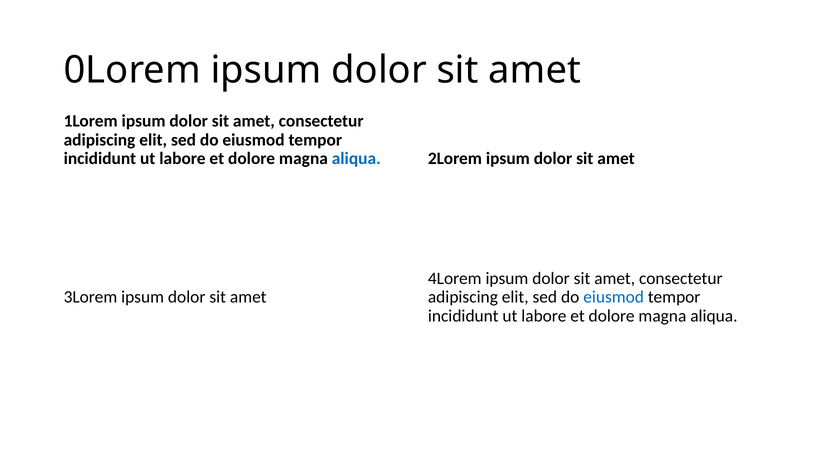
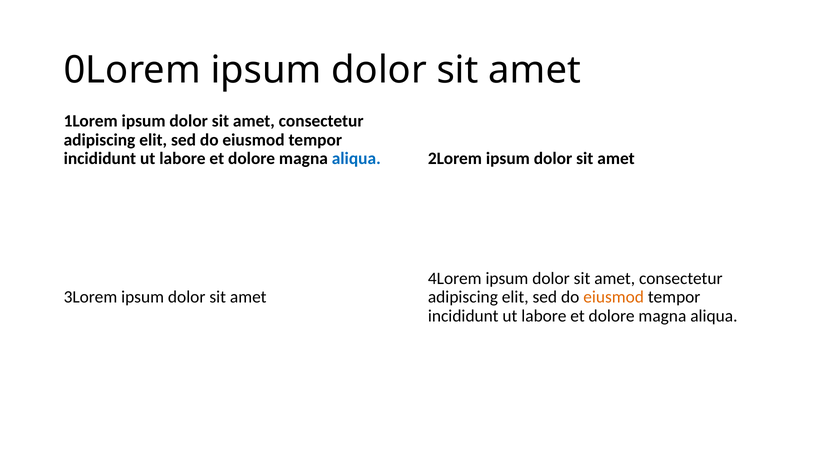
eiusmod at (614, 297) colour: blue -> orange
